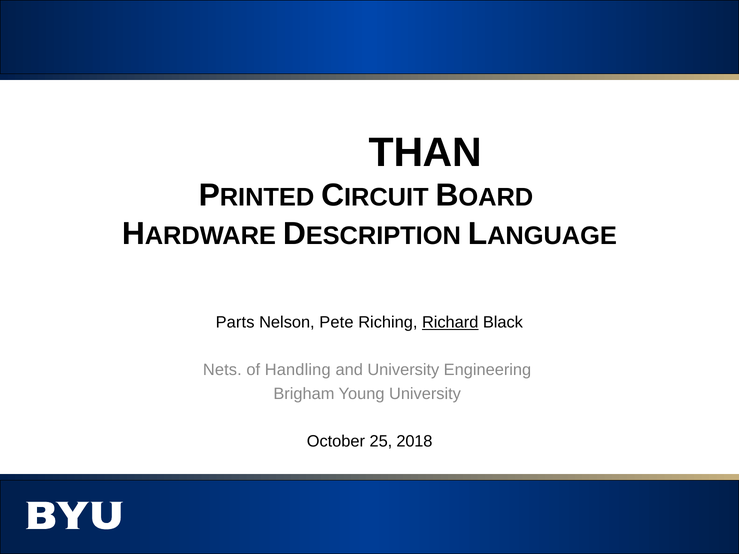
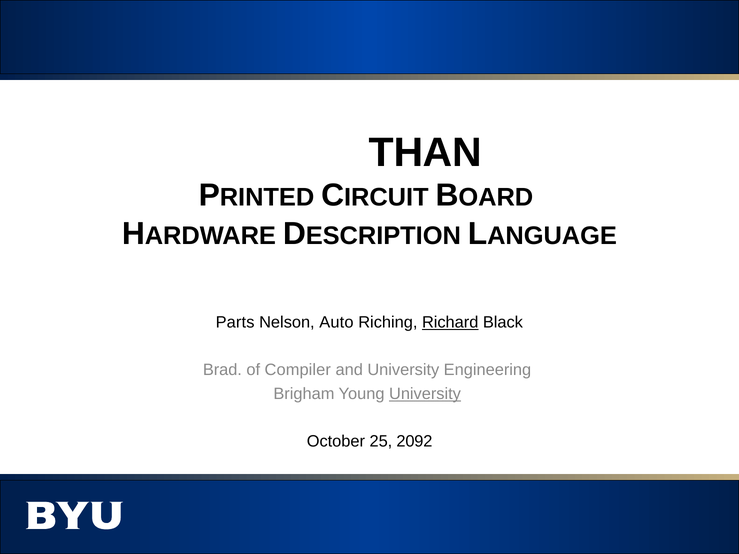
Pete: Pete -> Auto
Nets: Nets -> Brad
Handling: Handling -> Compiler
University at (425, 394) underline: none -> present
2018: 2018 -> 2092
